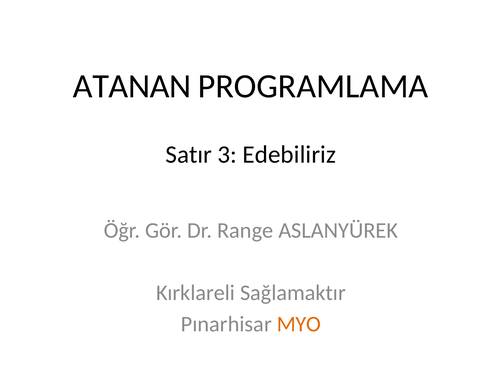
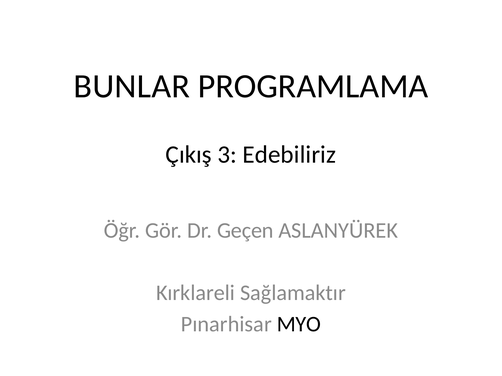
ATANAN: ATANAN -> BUNLAR
Satır: Satır -> Çıkış
Range: Range -> Geçen
MYO colour: orange -> black
